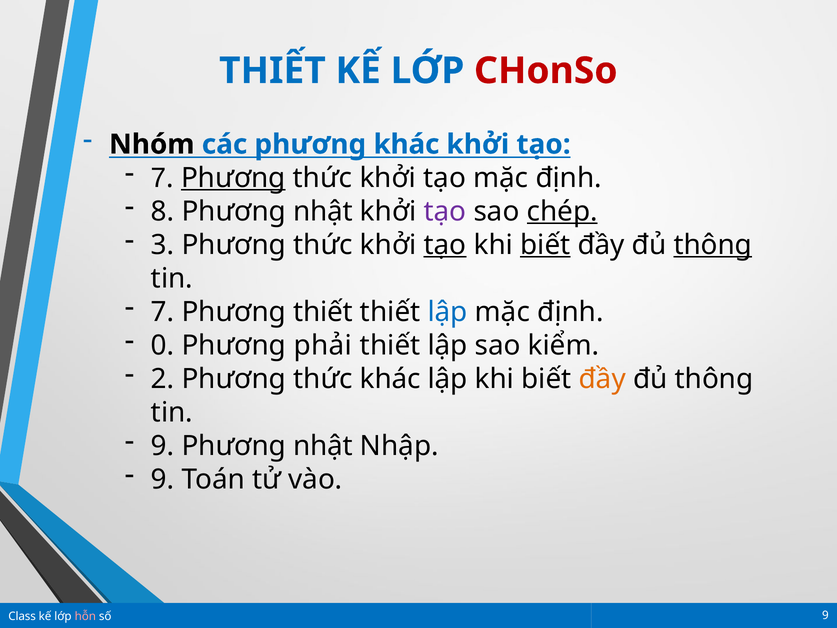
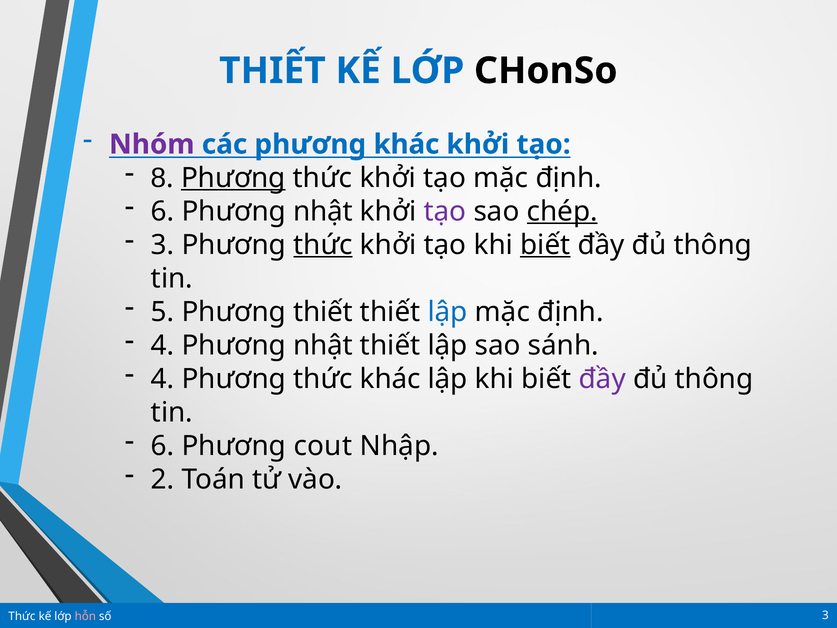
CHonSo colour: red -> black
Nhóm colour: black -> purple
7 at (159, 178): 7 -> 8
8 at (163, 211): 8 -> 6
thức at (323, 245) underline: none -> present
tạo at (445, 245) underline: present -> none
thông at (713, 245) underline: present -> none
7 at (163, 312): 7 -> 5
0 at (163, 345): 0 -> 4
phải at (323, 345): phải -> nhật
kiểm: kiểm -> sánh
2 at (163, 379): 2 -> 4
đầy at (602, 379) colour: orange -> purple
9 at (163, 446): 9 -> 6
nhật at (323, 446): nhật -> cout
9 at (163, 479): 9 -> 2
Class at (22, 616): Class -> Thức
số 9: 9 -> 3
